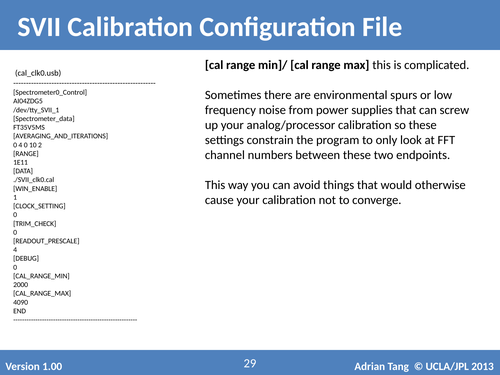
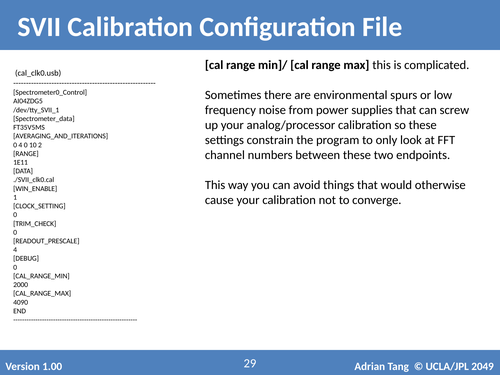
2013: 2013 -> 2049
